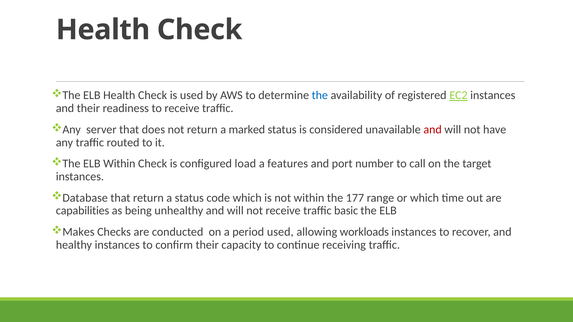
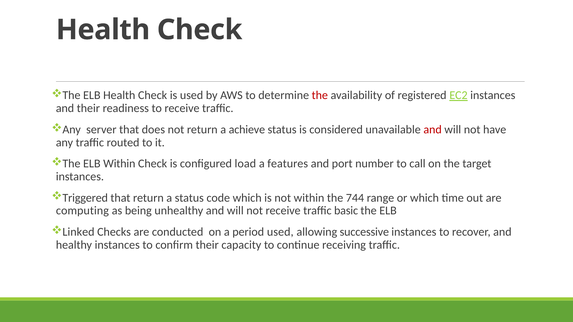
the at (320, 95) colour: blue -> red
marked: marked -> achieve
Database: Database -> Triggered
177: 177 -> 744
capabilities: capabilities -> computing
Makes: Makes -> Linked
workloads: workloads -> successive
